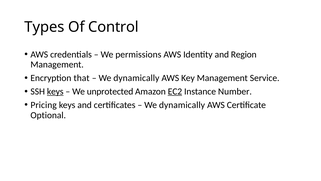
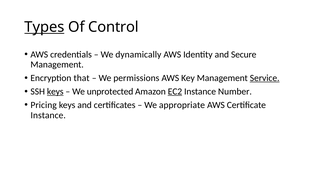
Types underline: none -> present
permissions: permissions -> dynamically
Region: Region -> Secure
dynamically at (136, 78): dynamically -> permissions
Service underline: none -> present
dynamically at (182, 105): dynamically -> appropriate
Optional at (48, 115): Optional -> Instance
